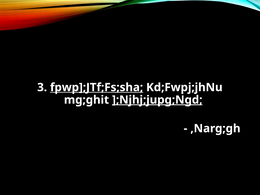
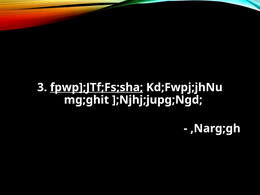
];Njhj;jupg;Ngd underline: present -> none
